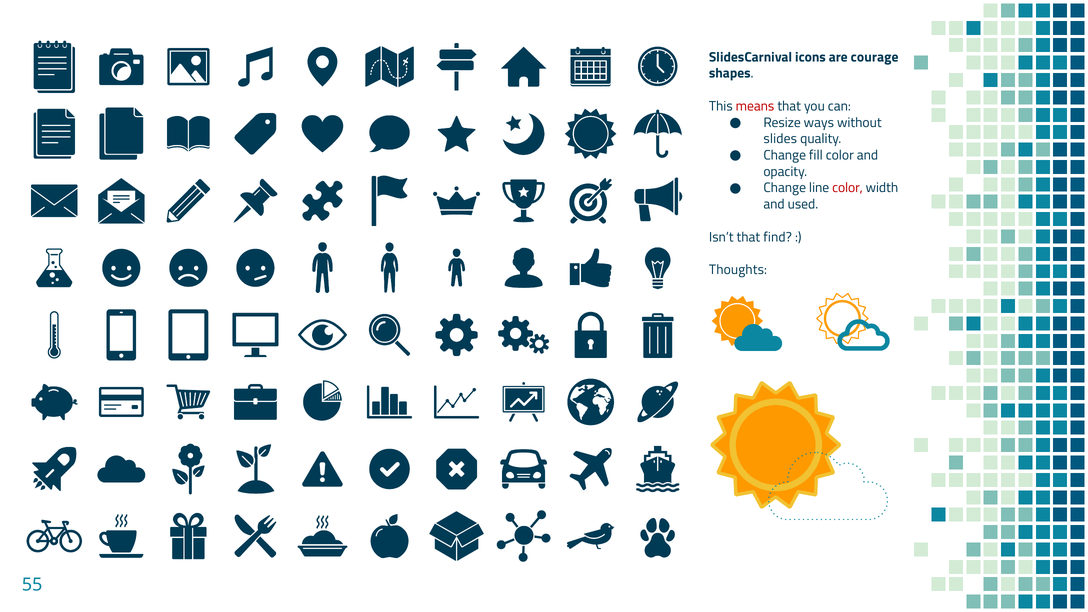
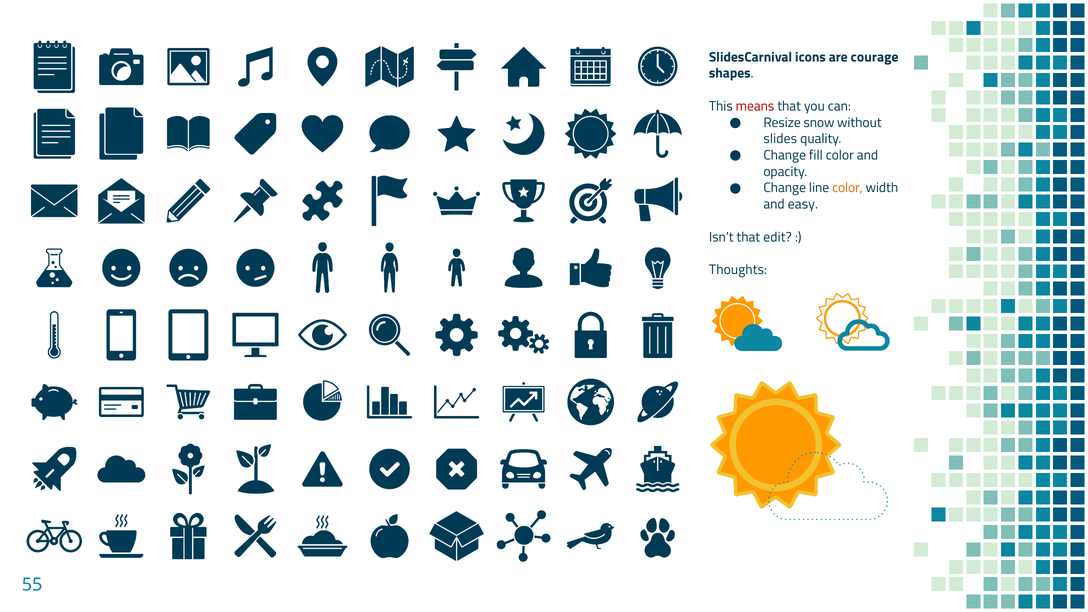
ways: ways -> snow
color at (848, 188) colour: red -> orange
used: used -> easy
find: find -> edit
